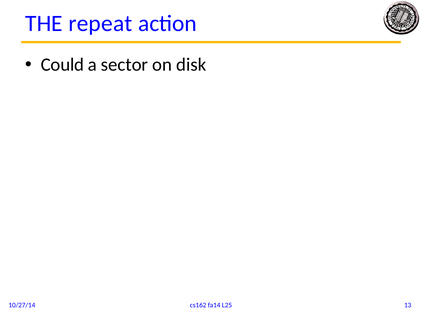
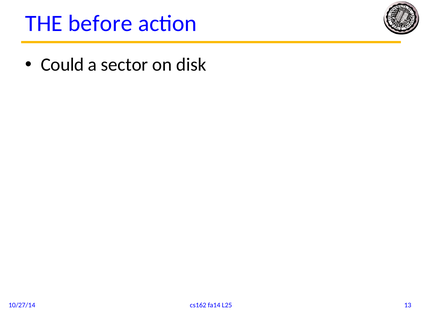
repeat: repeat -> before
